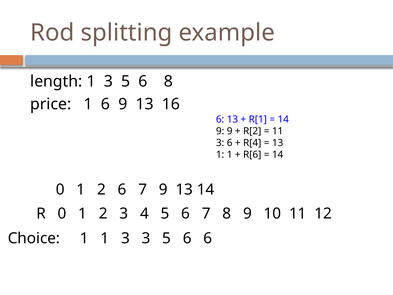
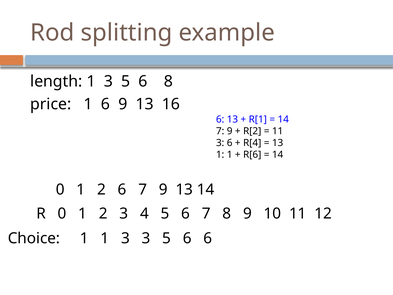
9 at (220, 131): 9 -> 7
